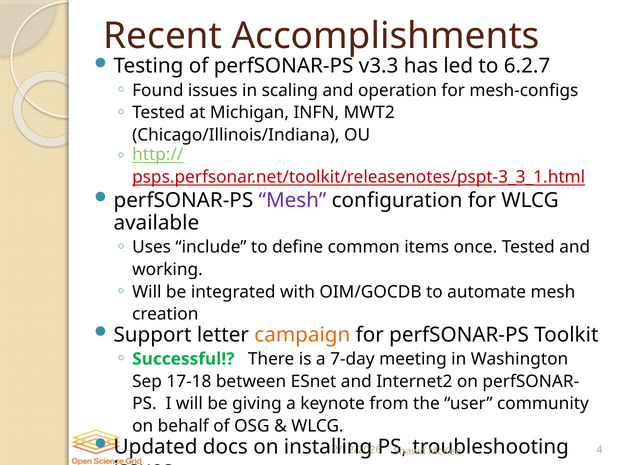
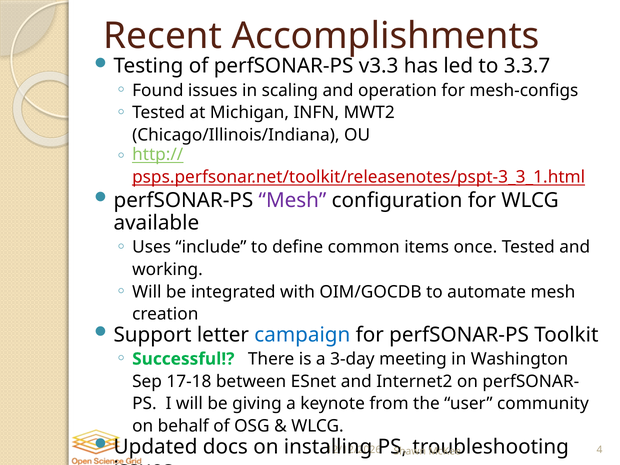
6.2.7: 6.2.7 -> 3.3.7
campaign colour: orange -> blue
7-day: 7-day -> 3-day
